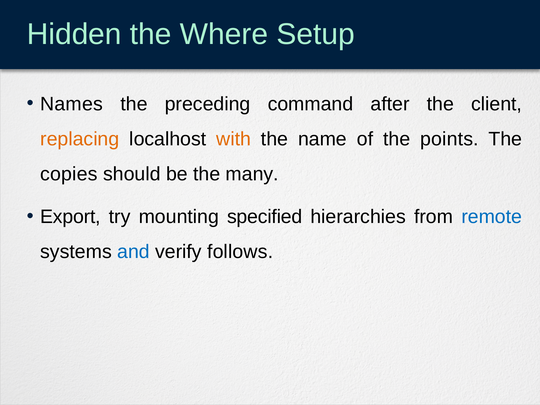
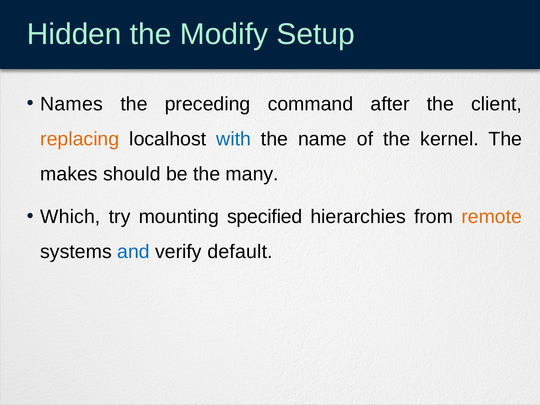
Where: Where -> Modify
with colour: orange -> blue
points: points -> kernel
copies: copies -> makes
Export: Export -> Which
remote colour: blue -> orange
follows: follows -> default
